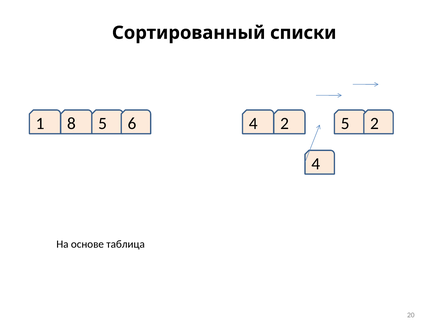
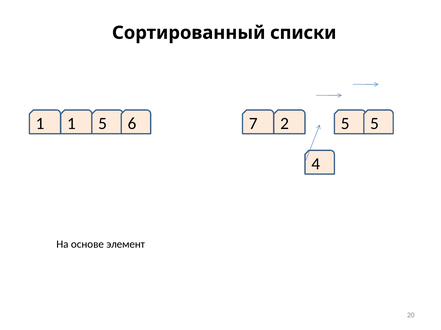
1 8: 8 -> 1
6 4: 4 -> 7
5 2: 2 -> 5
таблица: таблица -> элемент
